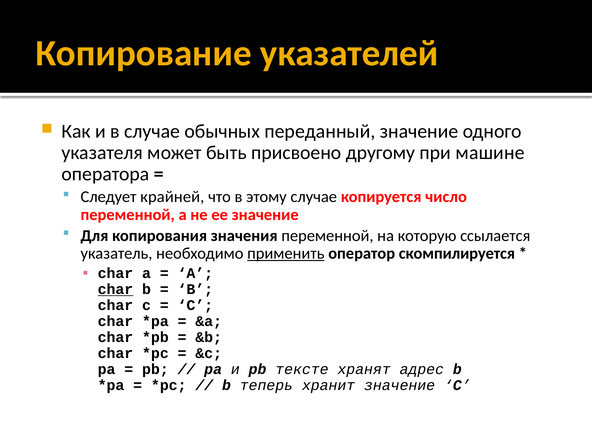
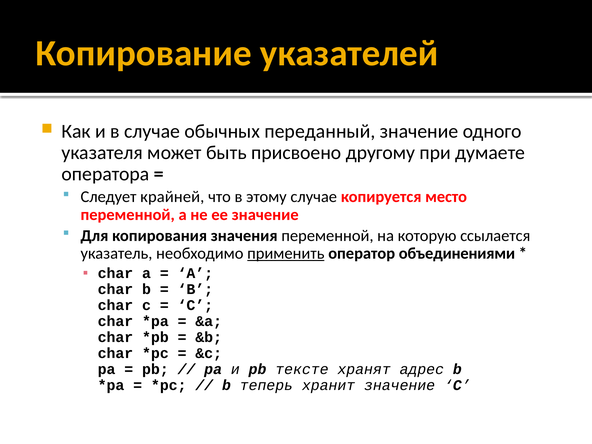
машине: машине -> думаете
число: число -> место
скомпилируется: скомпилируется -> объединениями
char at (115, 289) underline: present -> none
